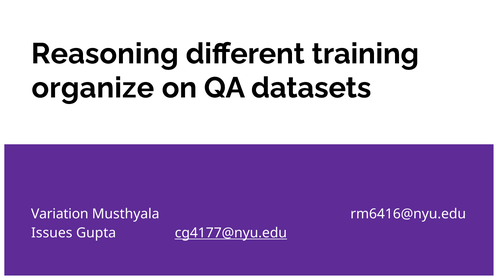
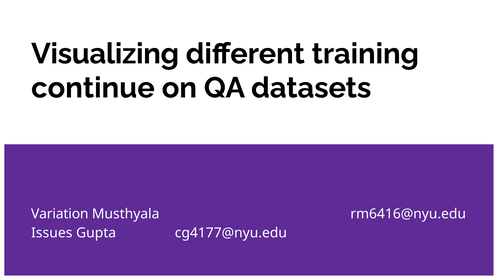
Reasoning: Reasoning -> Visualizing
organize: organize -> continue
cg4177@nyu.edu underline: present -> none
